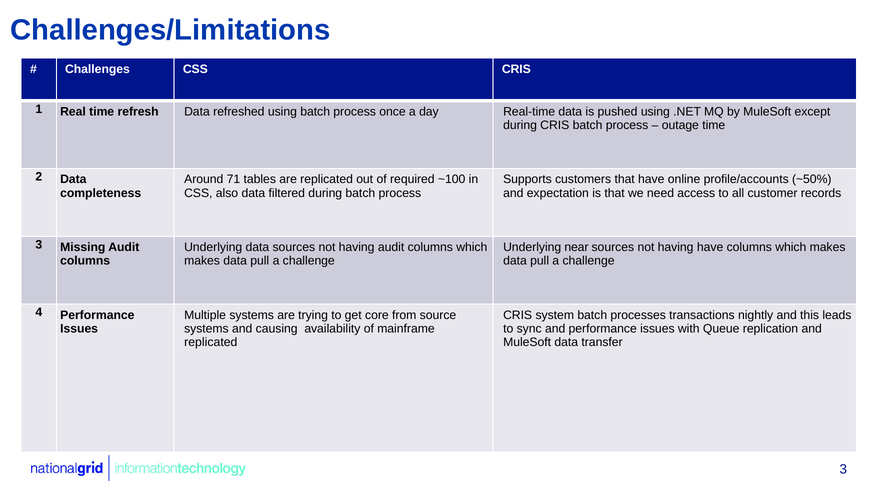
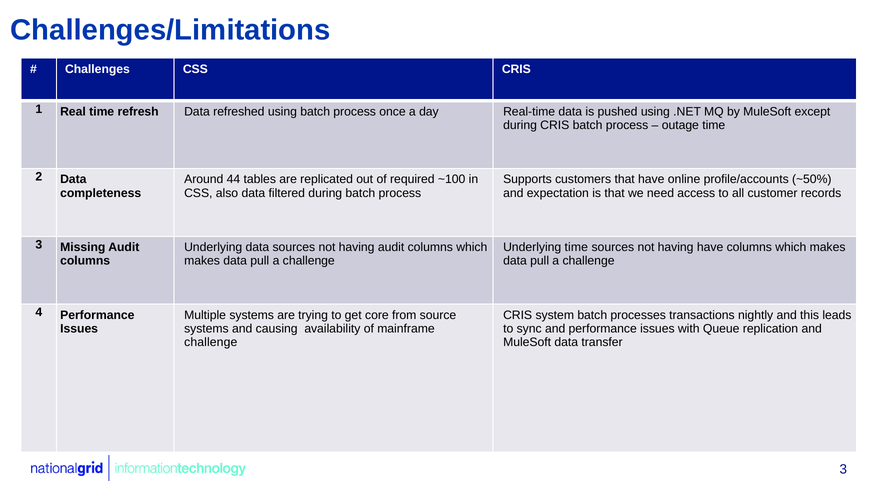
71: 71 -> 44
Underlying near: near -> time
replicated at (211, 342): replicated -> challenge
